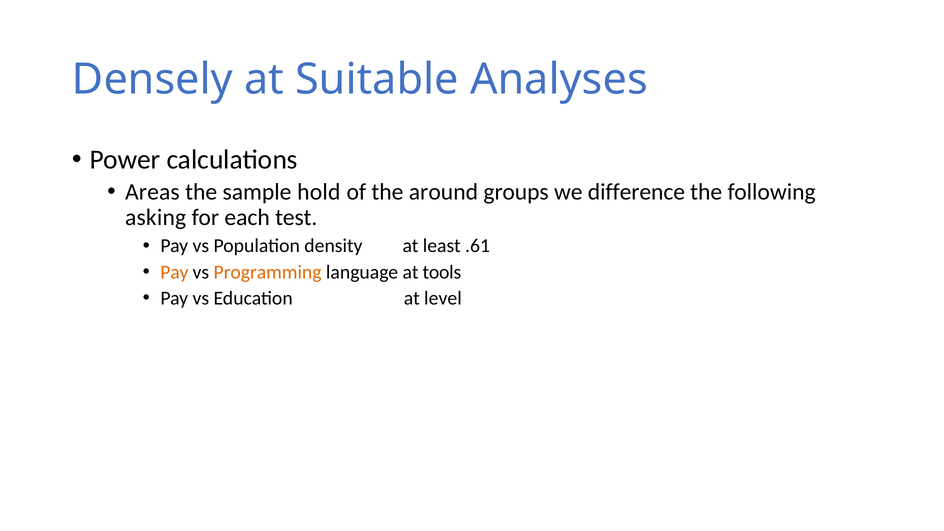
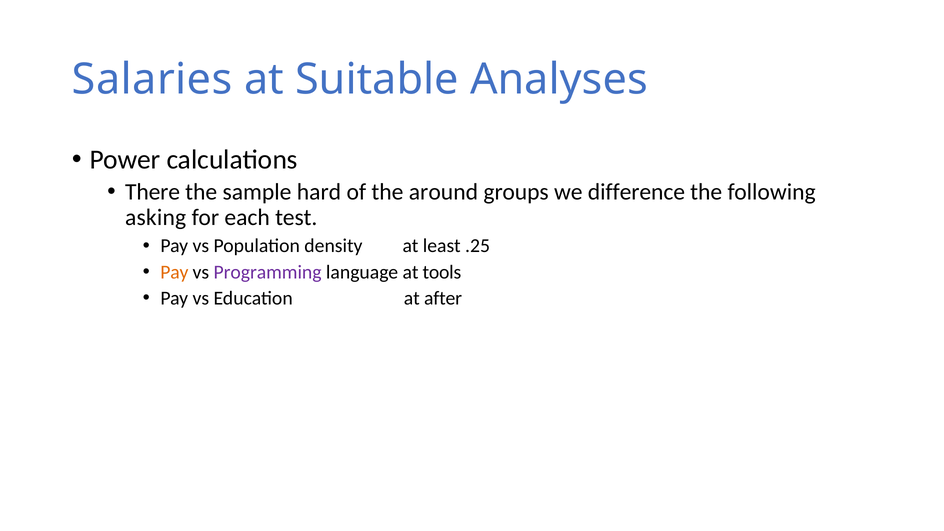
Densely: Densely -> Salaries
Areas: Areas -> There
hold: hold -> hard
.61: .61 -> .25
Programming colour: orange -> purple
level: level -> after
